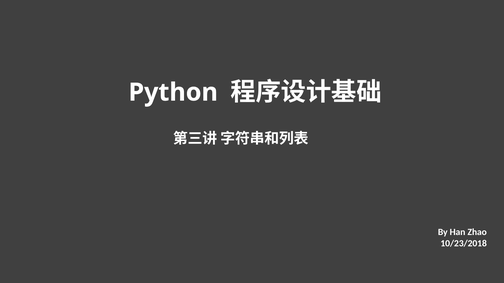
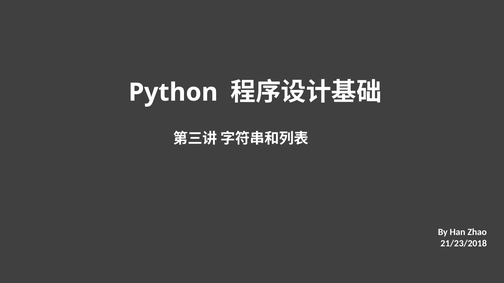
10/23/2018: 10/23/2018 -> 21/23/2018
